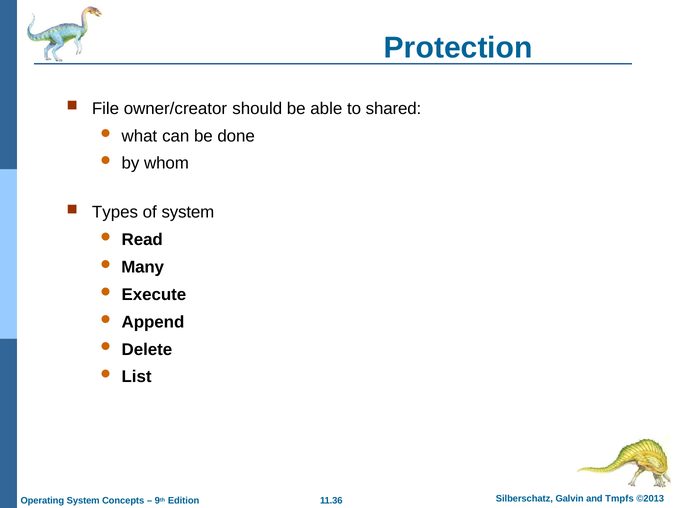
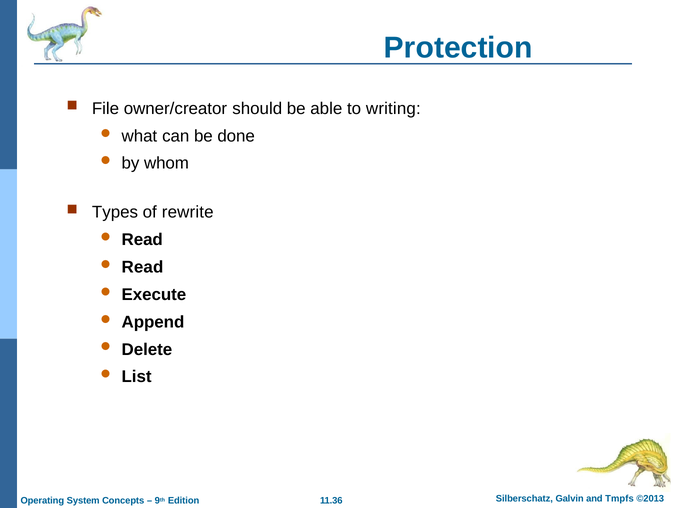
shared: shared -> writing
of system: system -> rewrite
Many at (143, 267): Many -> Read
